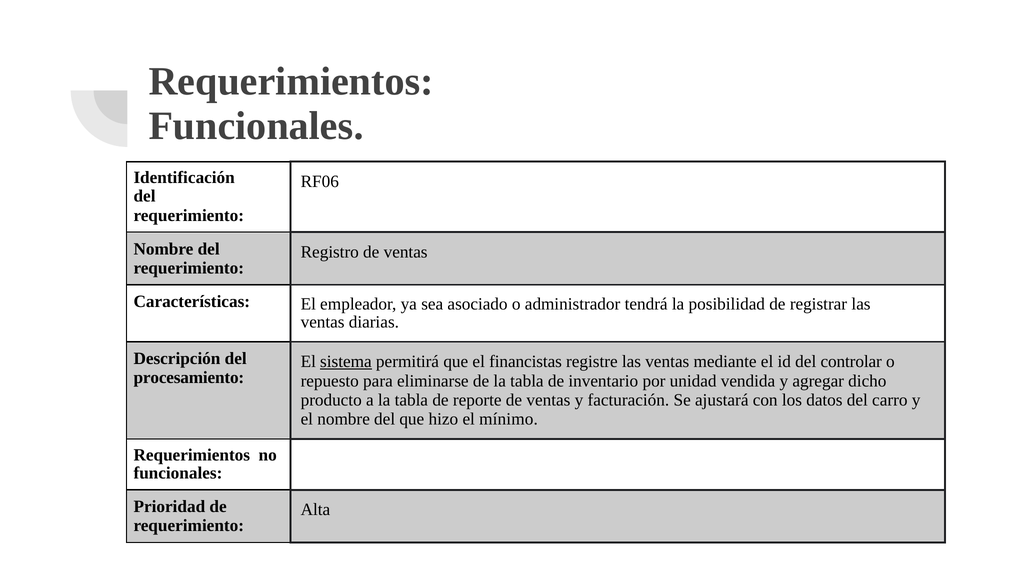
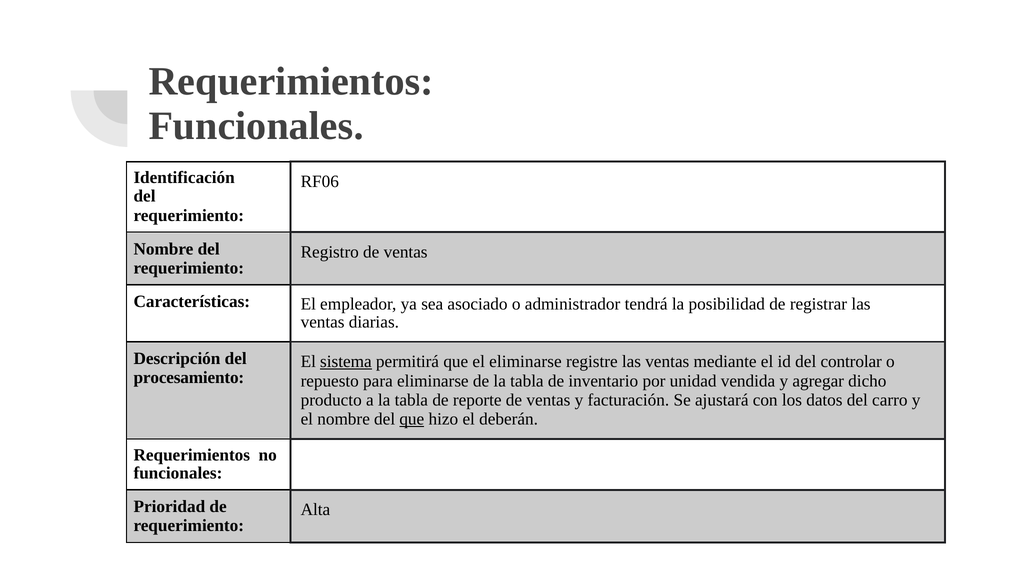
el financistas: financistas -> eliminarse
que at (412, 419) underline: none -> present
mínimo: mínimo -> deberán
